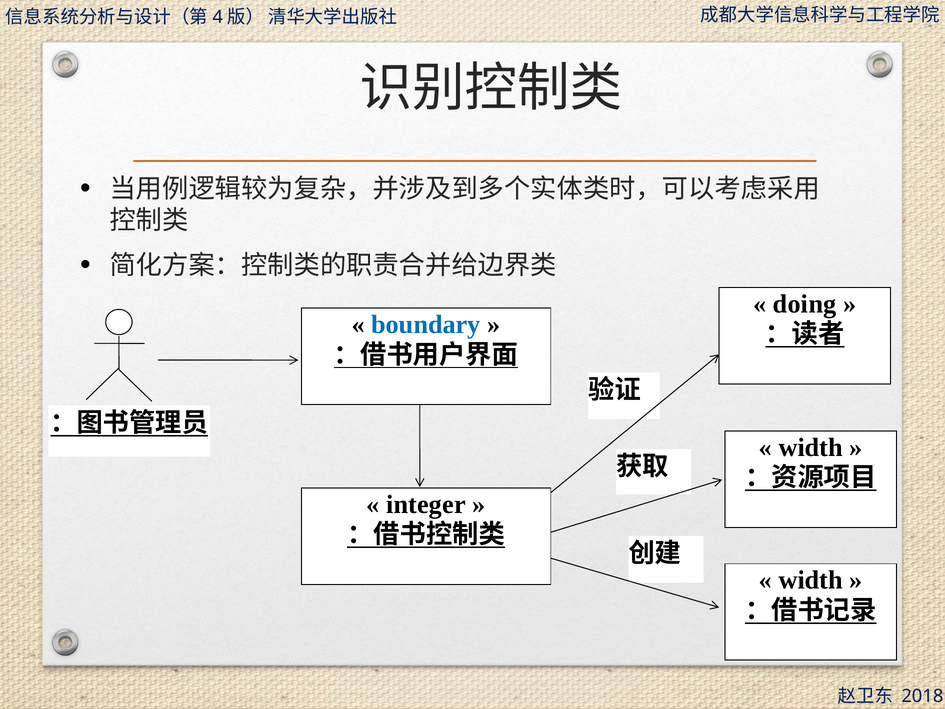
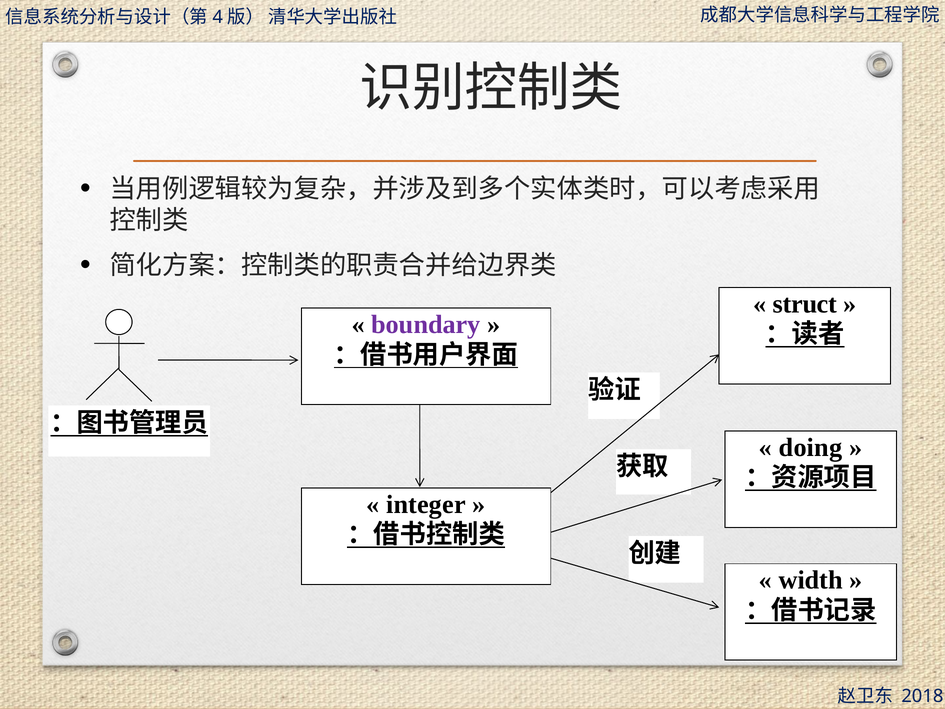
doing: doing -> struct
boundary colour: blue -> purple
width at (811, 447): width -> doing
